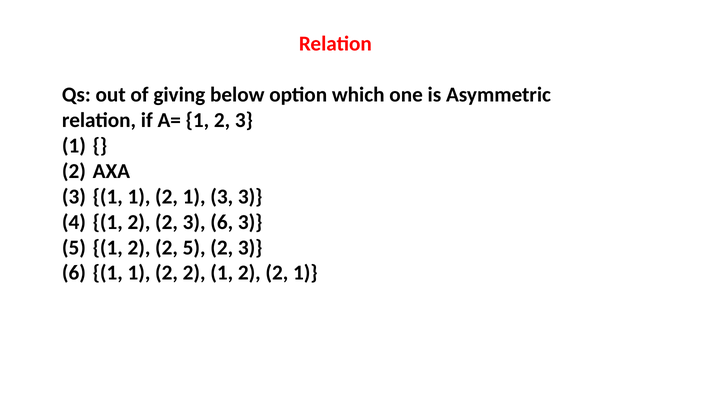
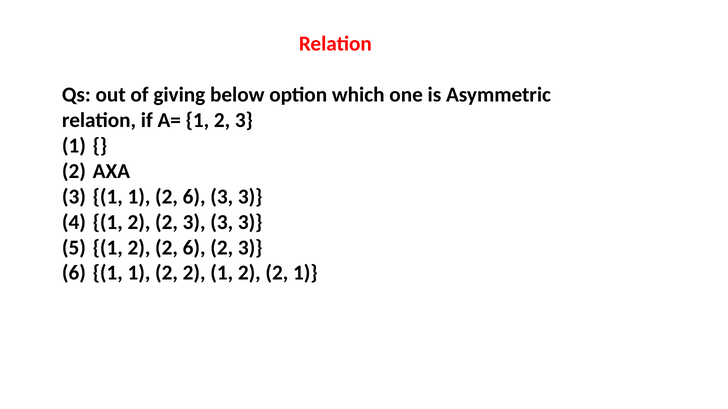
1 2 1: 1 -> 6
2 2 3 6: 6 -> 3
2 2 5: 5 -> 6
